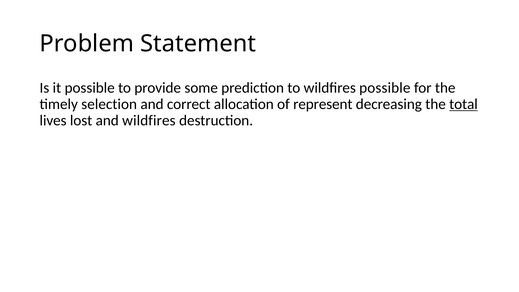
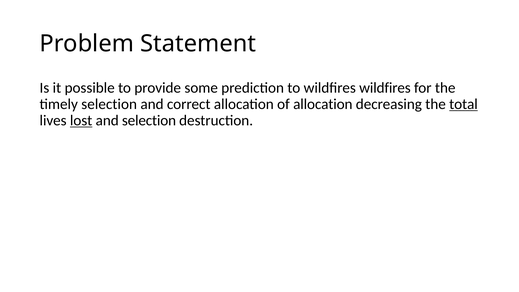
wildfires possible: possible -> wildfires
of represent: represent -> allocation
lost underline: none -> present
and wildfires: wildfires -> selection
